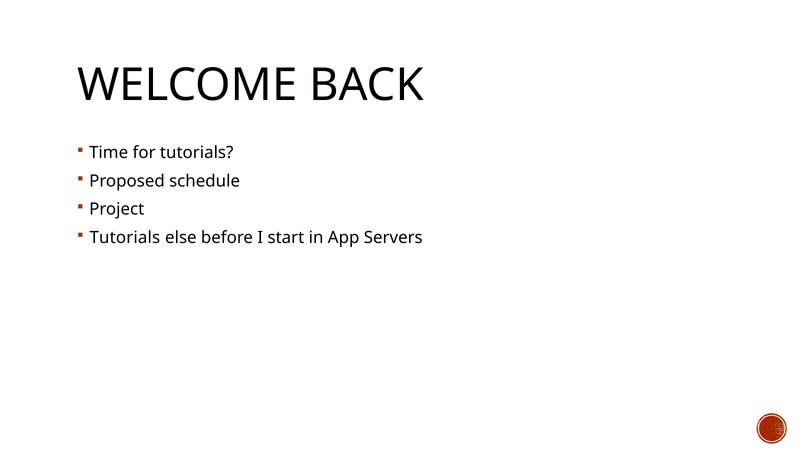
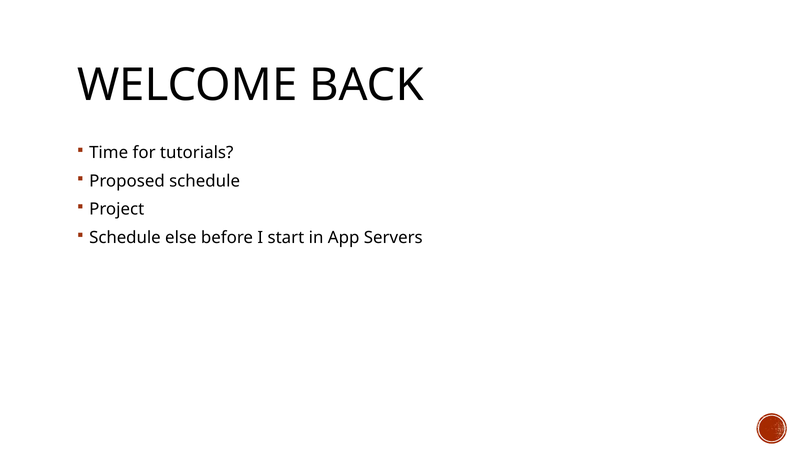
Tutorials at (125, 238): Tutorials -> Schedule
